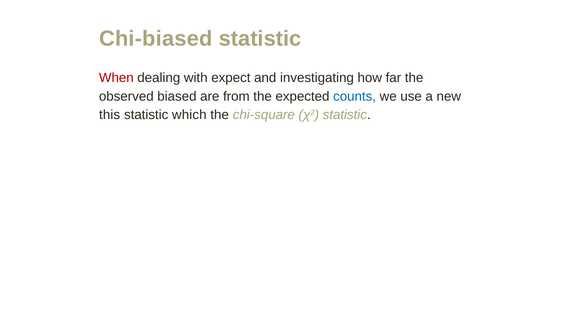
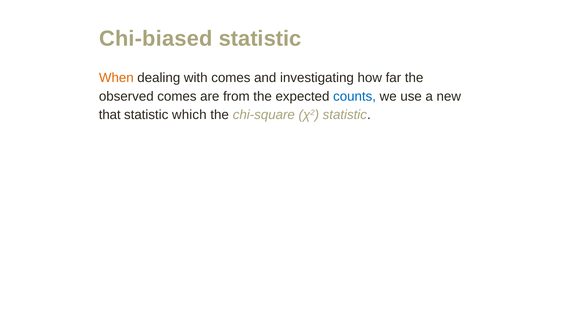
When colour: red -> orange
with expect: expect -> comes
observed biased: biased -> comes
this: this -> that
